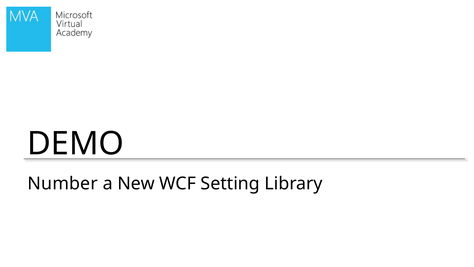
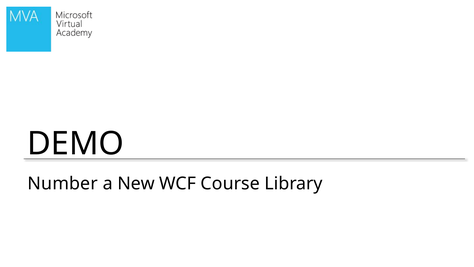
Setting: Setting -> Course
